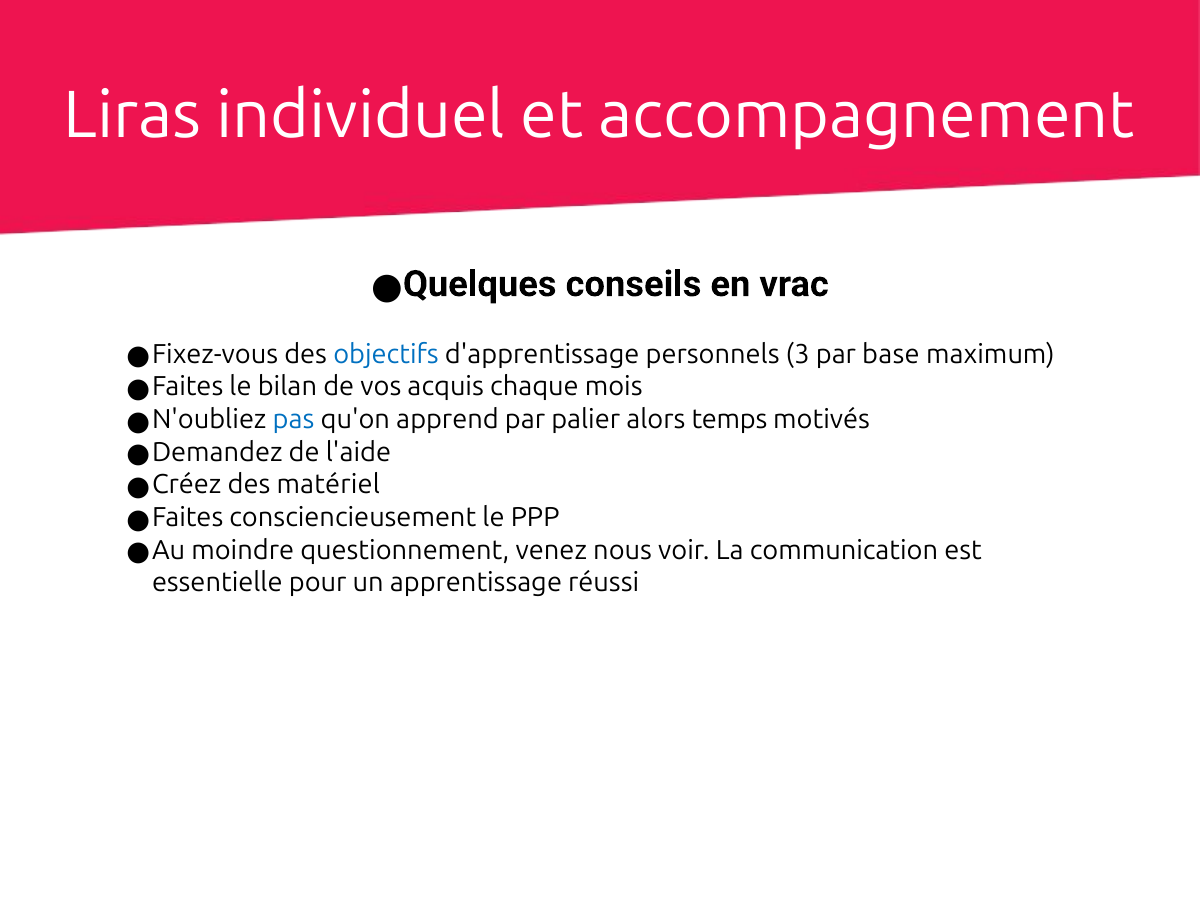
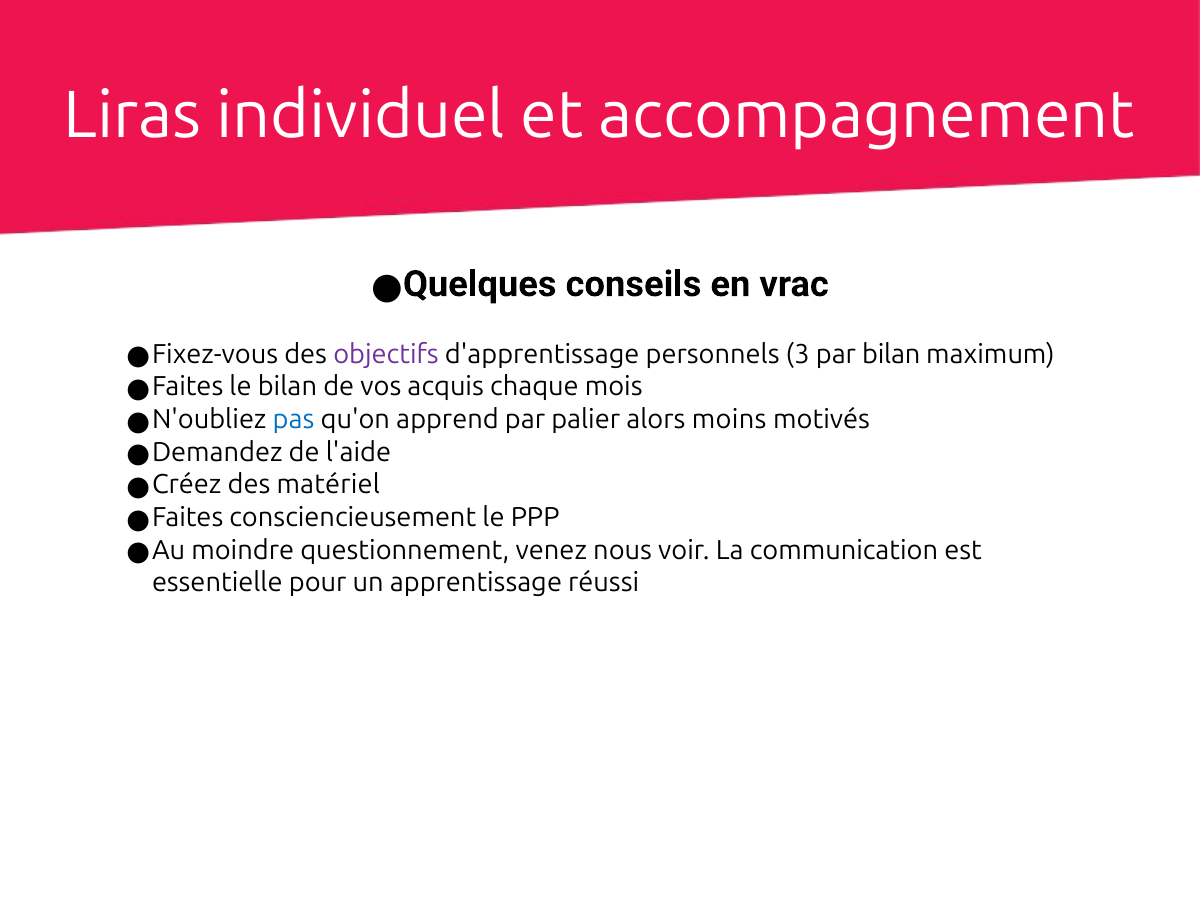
objectifs colour: blue -> purple
par base: base -> bilan
temps: temps -> moins
